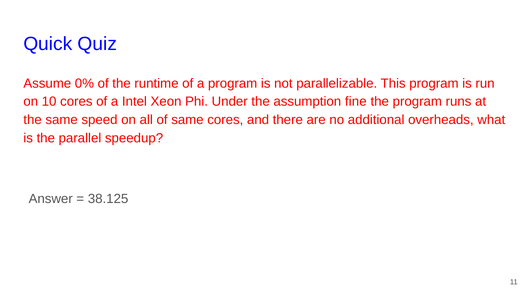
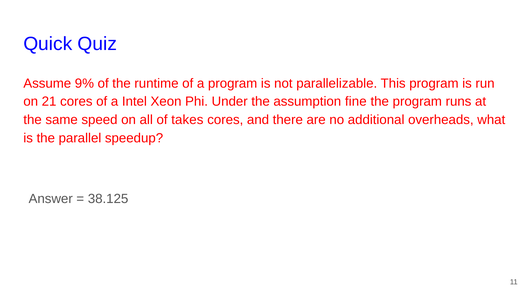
0%: 0% -> 9%
10: 10 -> 21
of same: same -> takes
